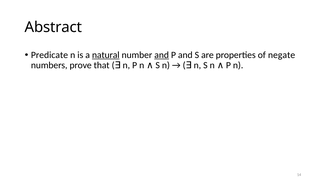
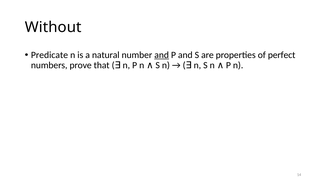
Abstract: Abstract -> Without
natural underline: present -> none
negate: negate -> perfect
